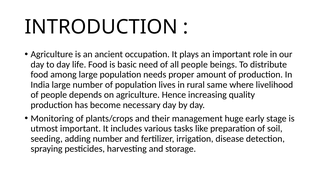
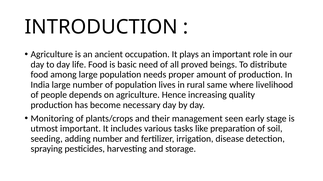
all people: people -> proved
huge: huge -> seen
